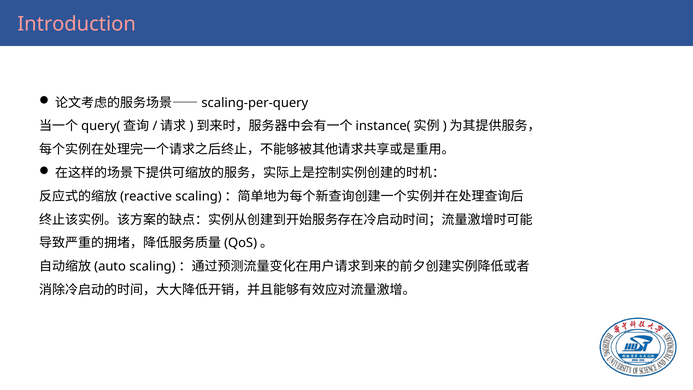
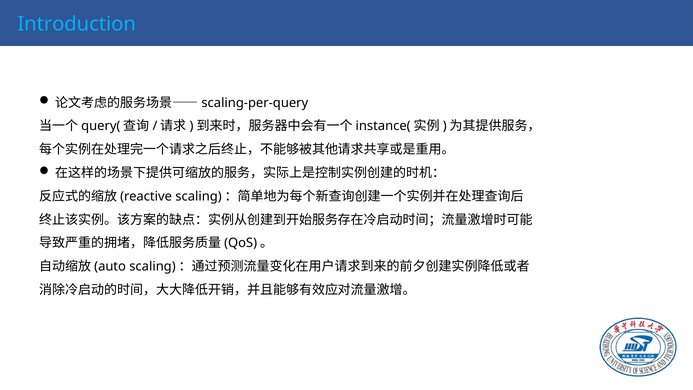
Introduction colour: pink -> light blue
